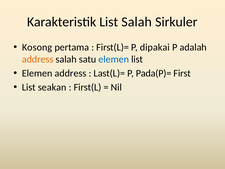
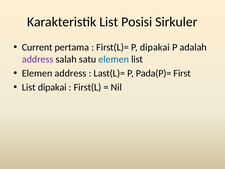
List Salah: Salah -> Posisi
Kosong: Kosong -> Current
address at (38, 59) colour: orange -> purple
List seakan: seakan -> dipakai
